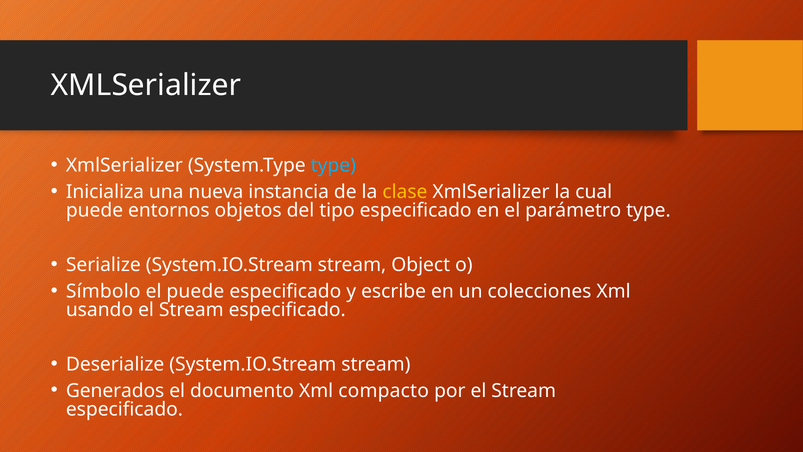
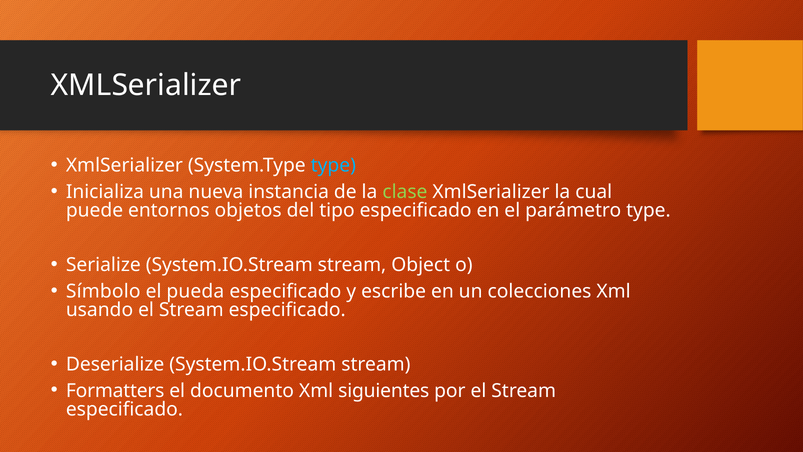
clase colour: yellow -> light green
el puede: puede -> pueda
Generados: Generados -> Formatters
compacto: compacto -> siguientes
